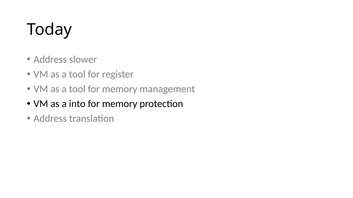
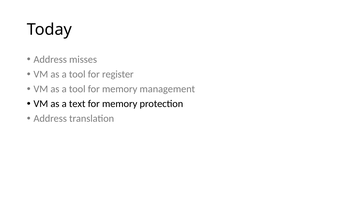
slower: slower -> misses
into: into -> text
